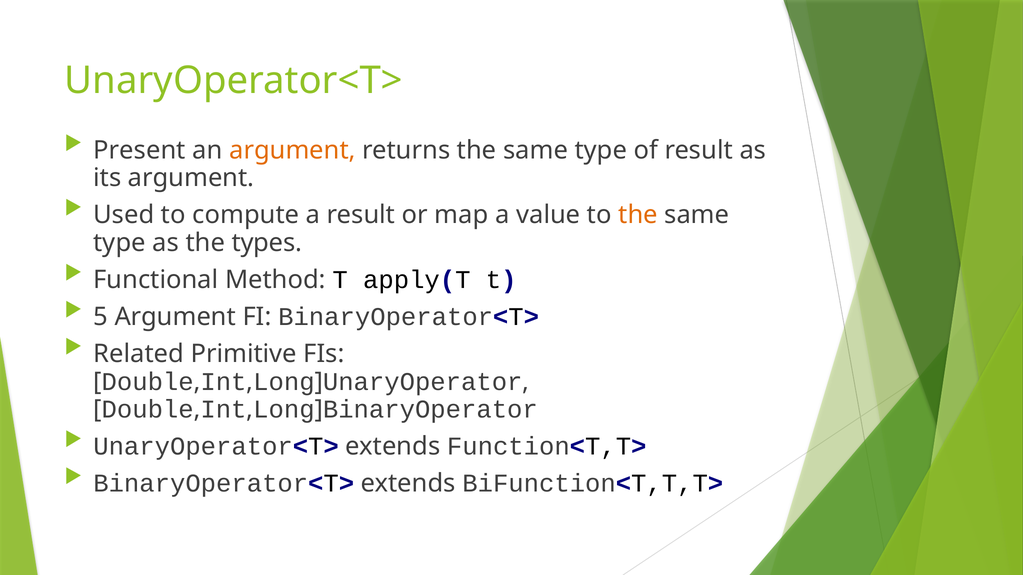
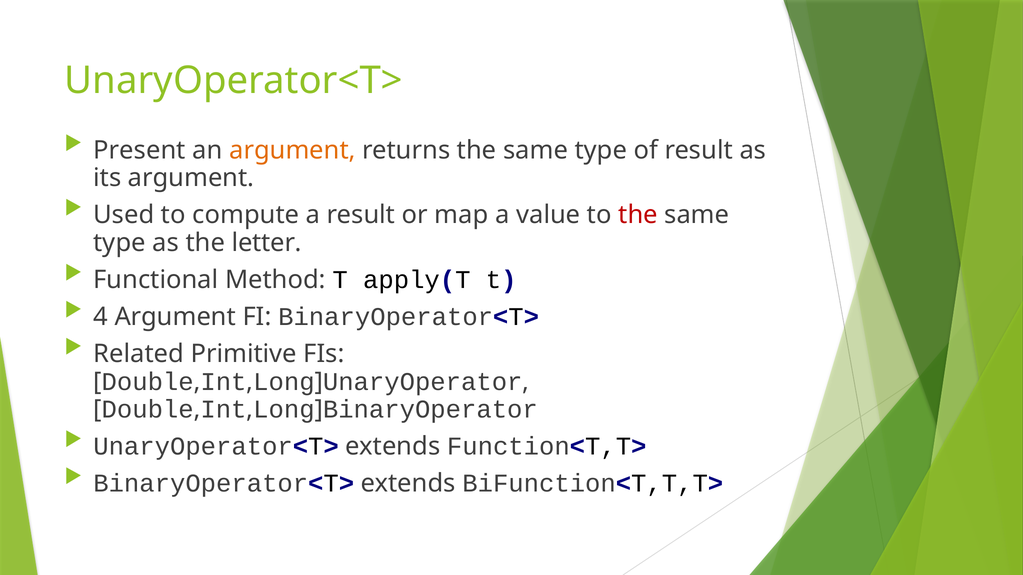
the at (638, 215) colour: orange -> red
types: types -> letter
5: 5 -> 4
